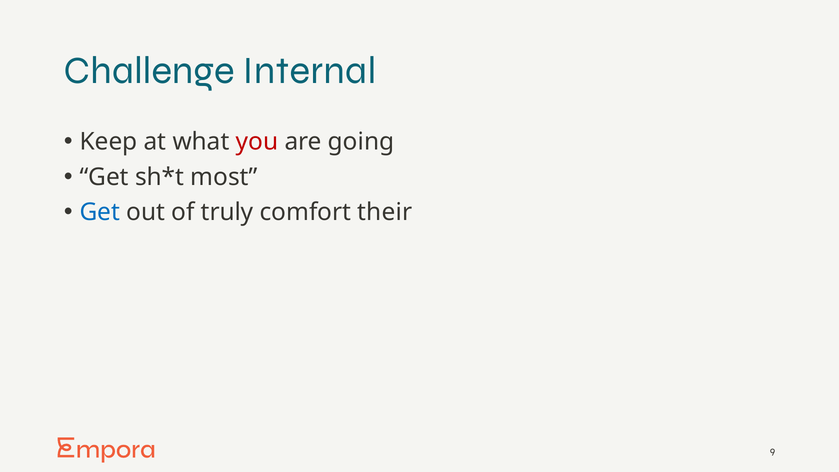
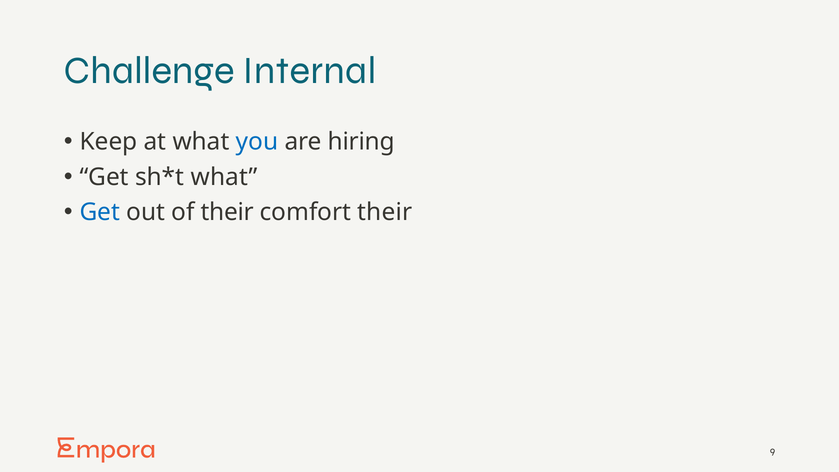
you colour: red -> blue
going: going -> hiring
most at (224, 177): most -> what
of truly: truly -> their
